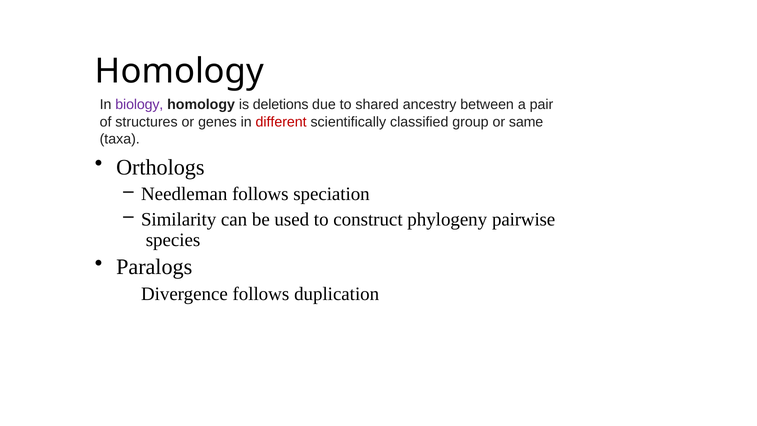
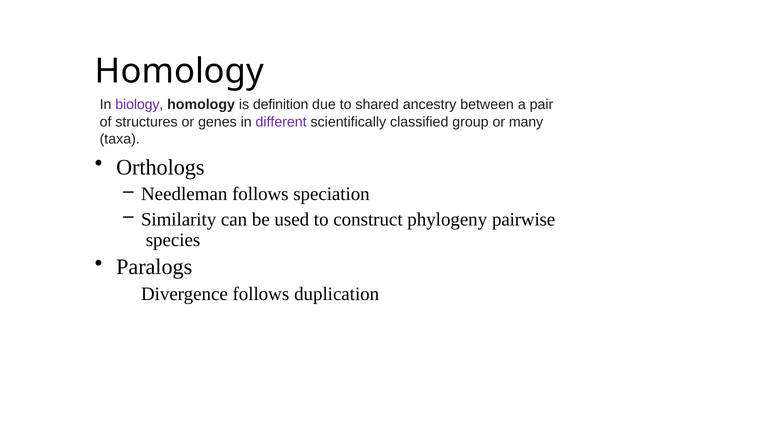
deletions: deletions -> definition
different colour: red -> purple
same: same -> many
